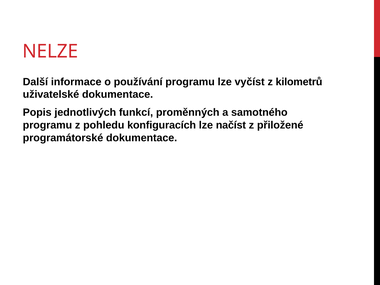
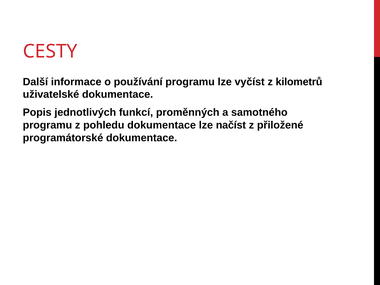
NELZE: NELZE -> CESTY
pohledu konfiguracích: konfiguracích -> dokumentace
